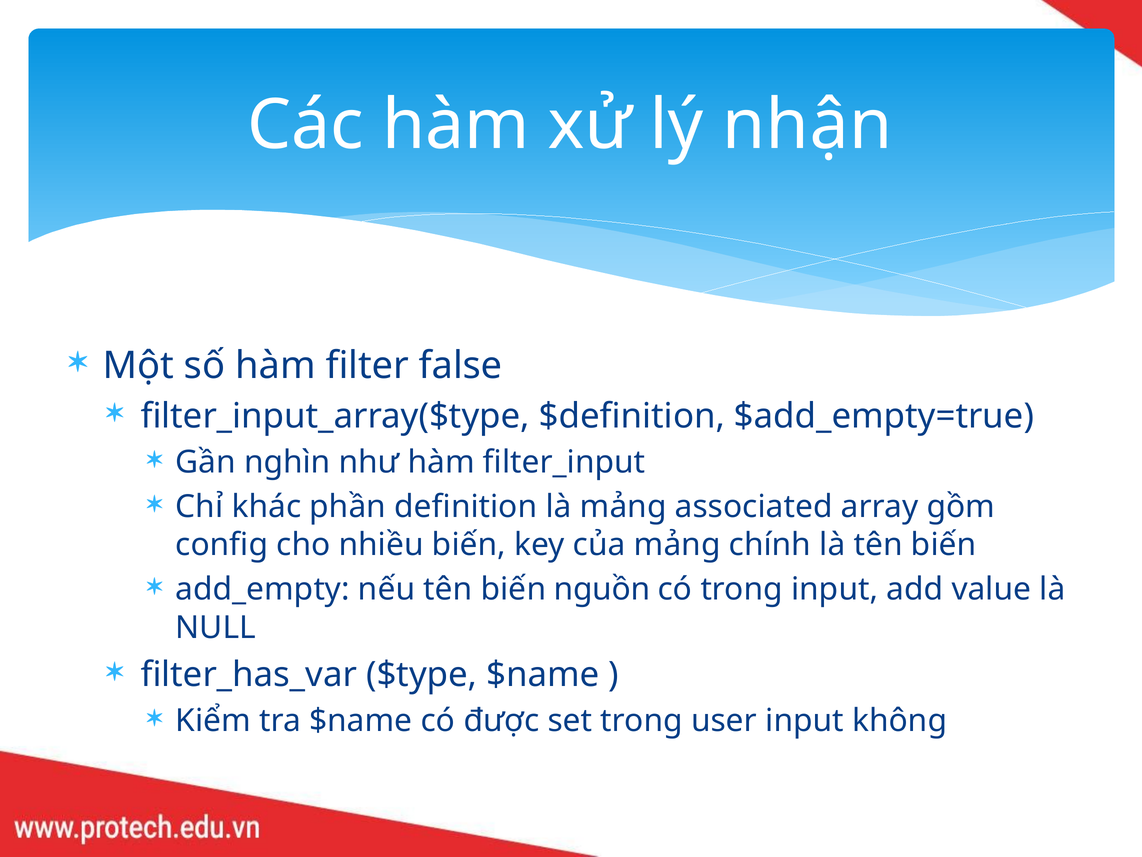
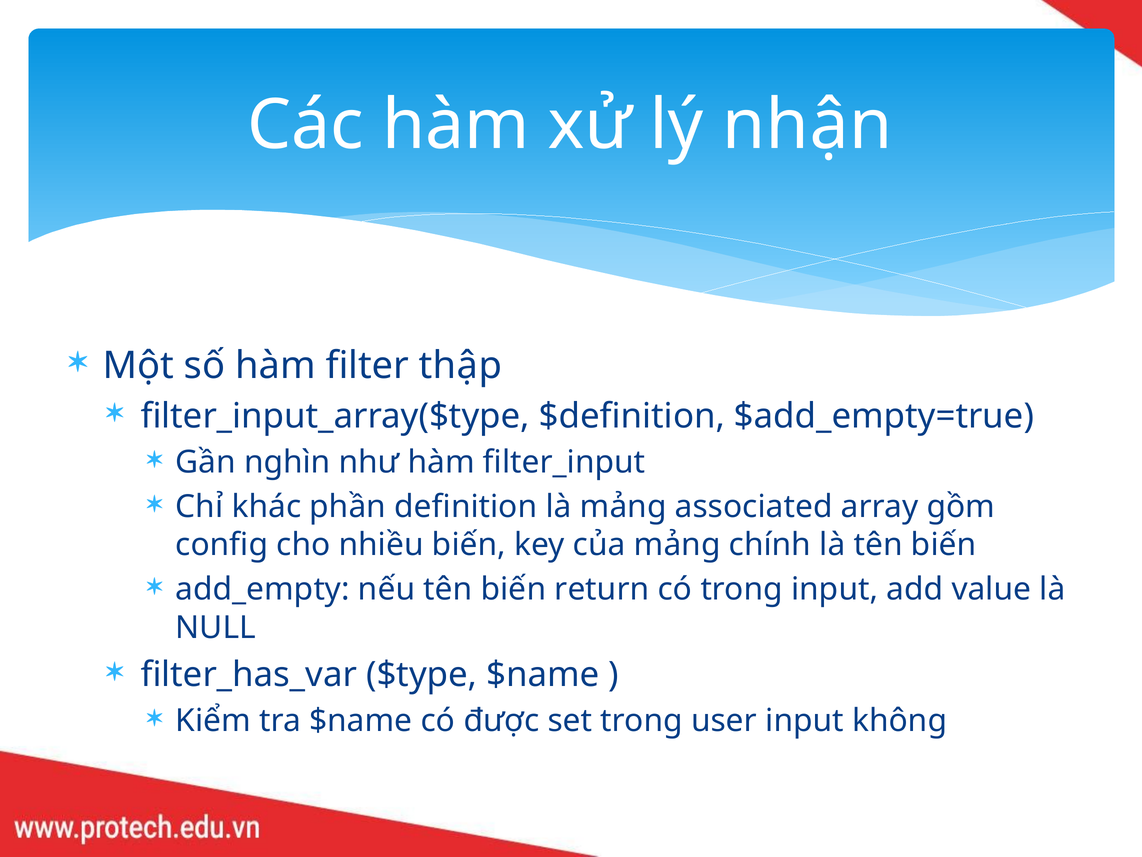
false: false -> thập
nguồn: nguồn -> return
